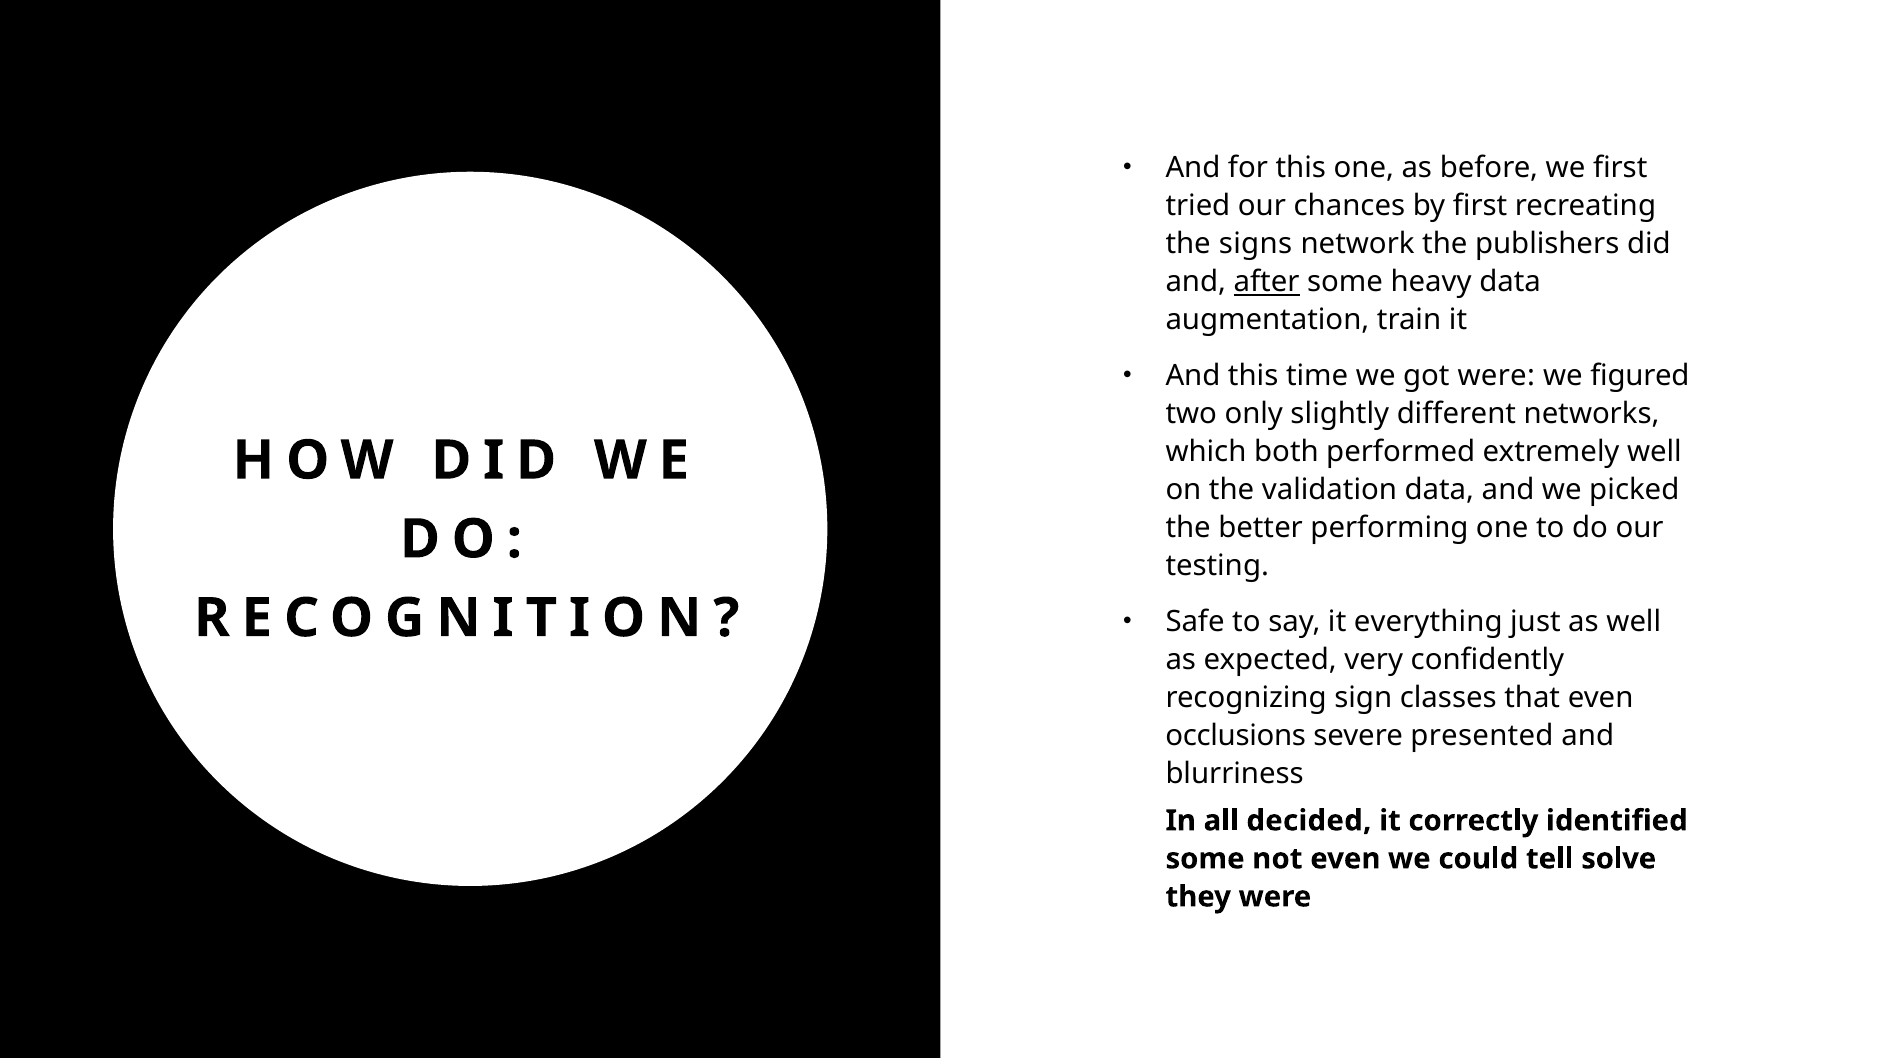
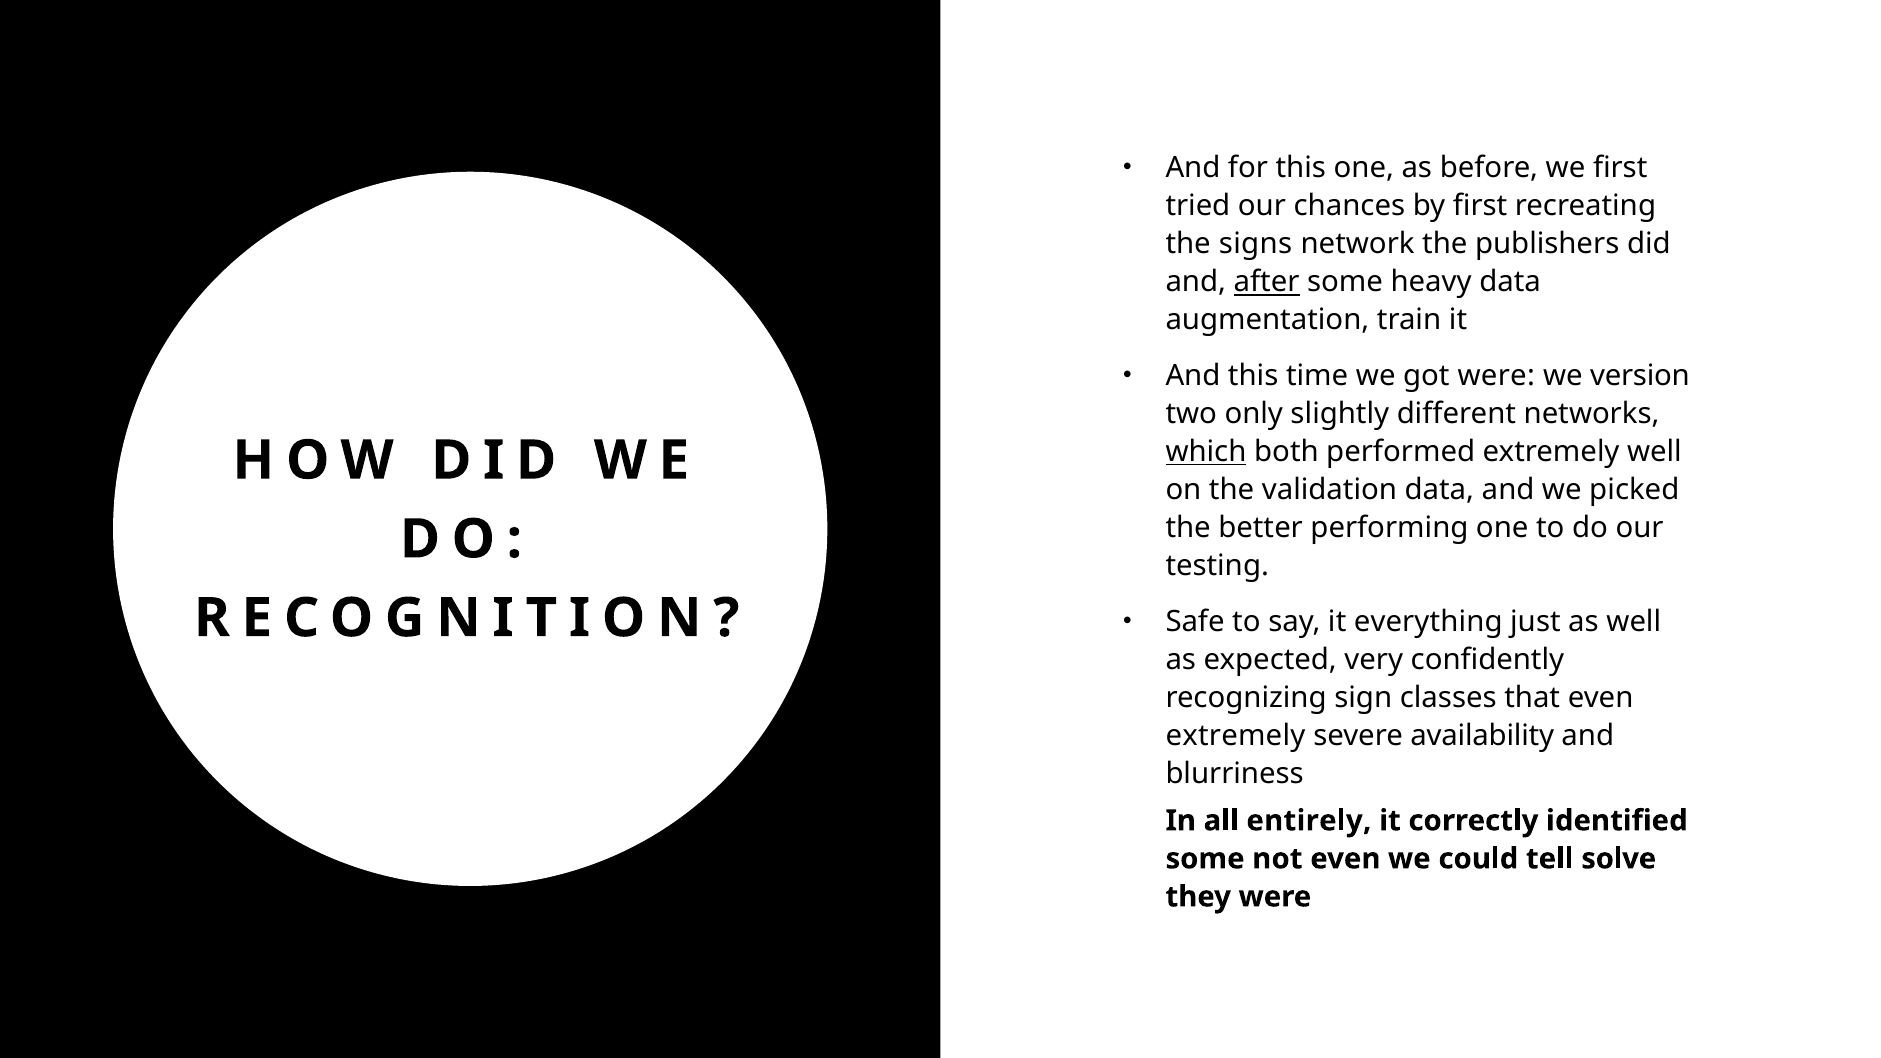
figured: figured -> version
which underline: none -> present
occlusions at (1236, 736): occlusions -> extremely
presented: presented -> availability
decided: decided -> entirely
